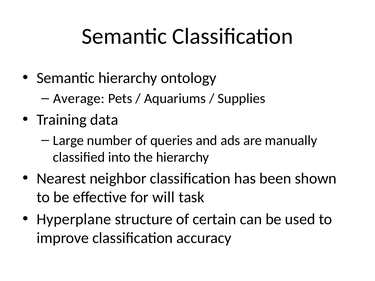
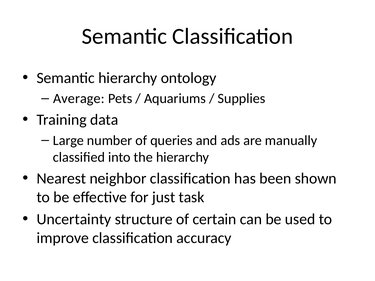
will: will -> just
Hyperplane: Hyperplane -> Uncertainty
